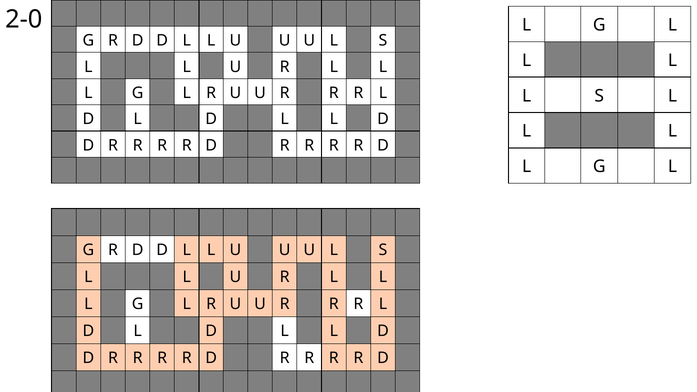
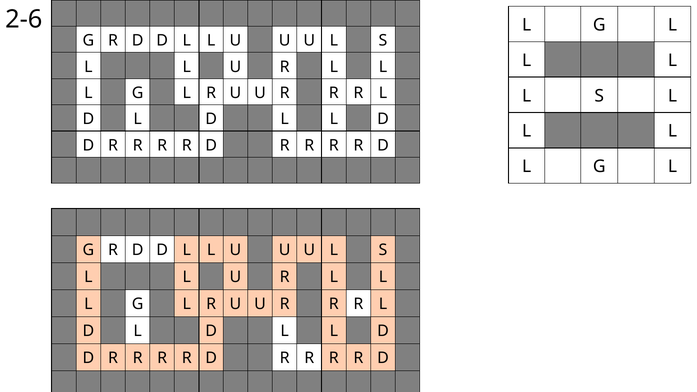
2-0: 2-0 -> 2-6
